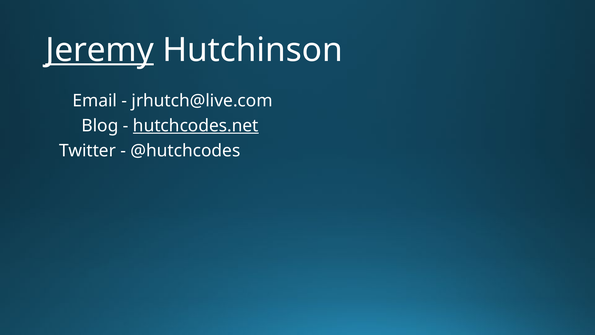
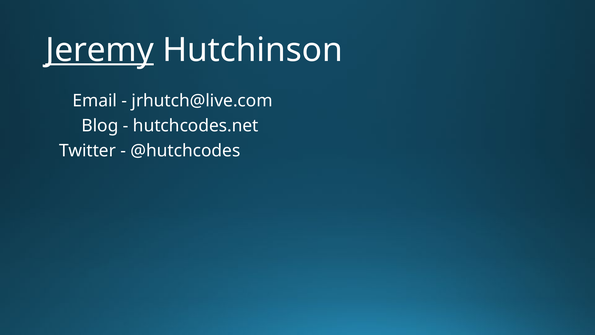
hutchcodes.net underline: present -> none
